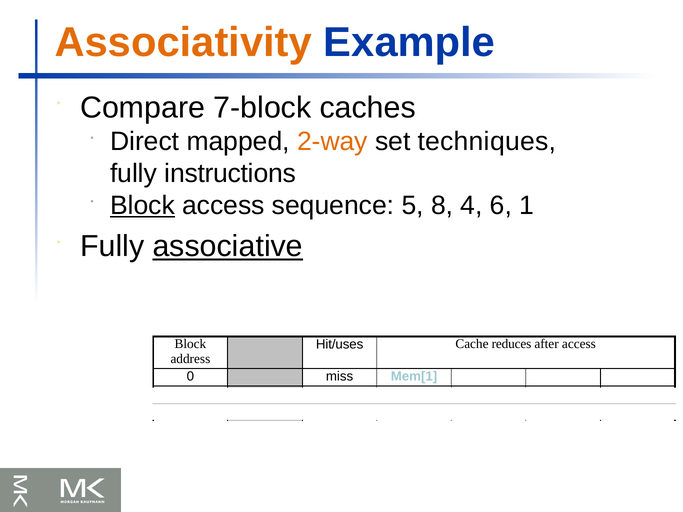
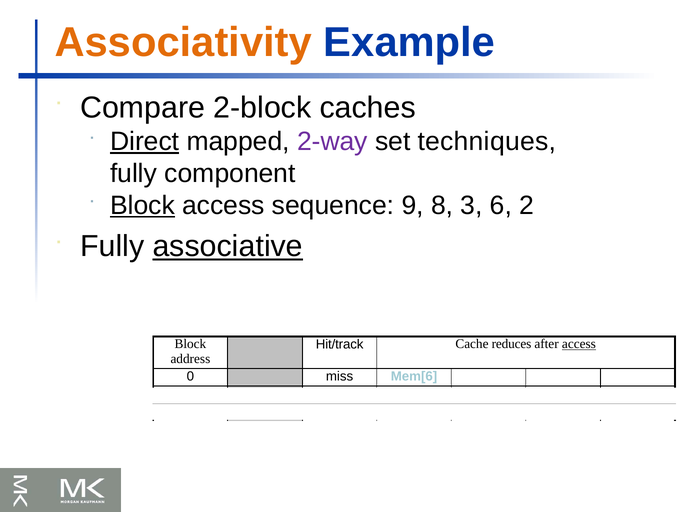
7-block: 7-block -> 2-block
Direct underline: none -> present
2-way colour: orange -> purple
instructions: instructions -> component
5: 5 -> 9
4: 4 -> 3
1: 1 -> 2
Hit/uses: Hit/uses -> Hit/track
access at (579, 344) underline: none -> present
miss Mem[1: Mem[1 -> Mem[6
